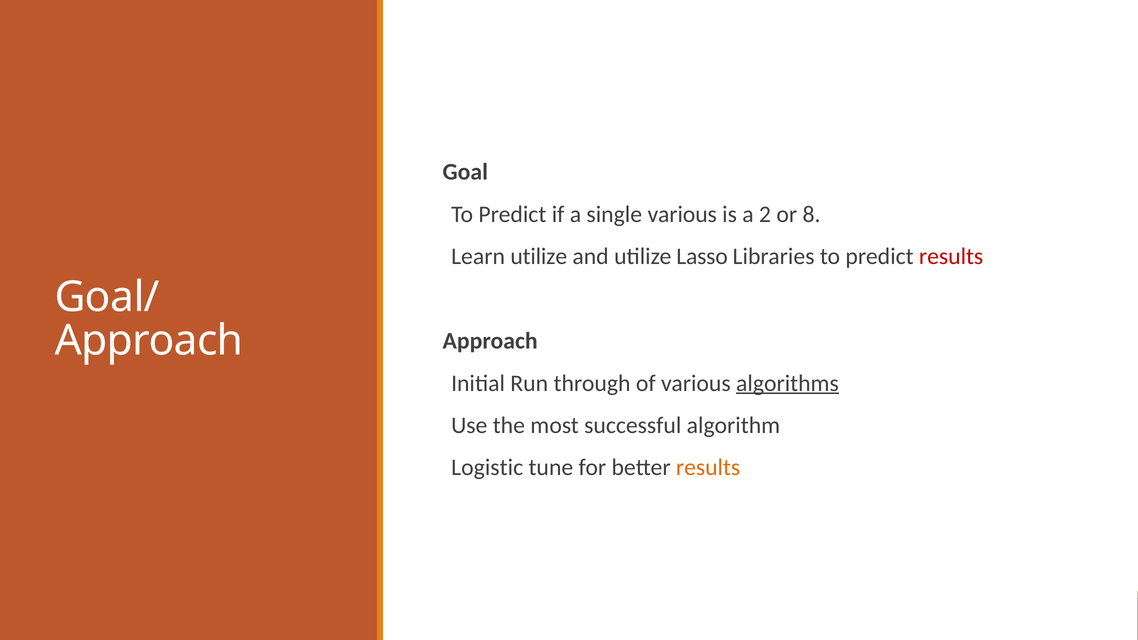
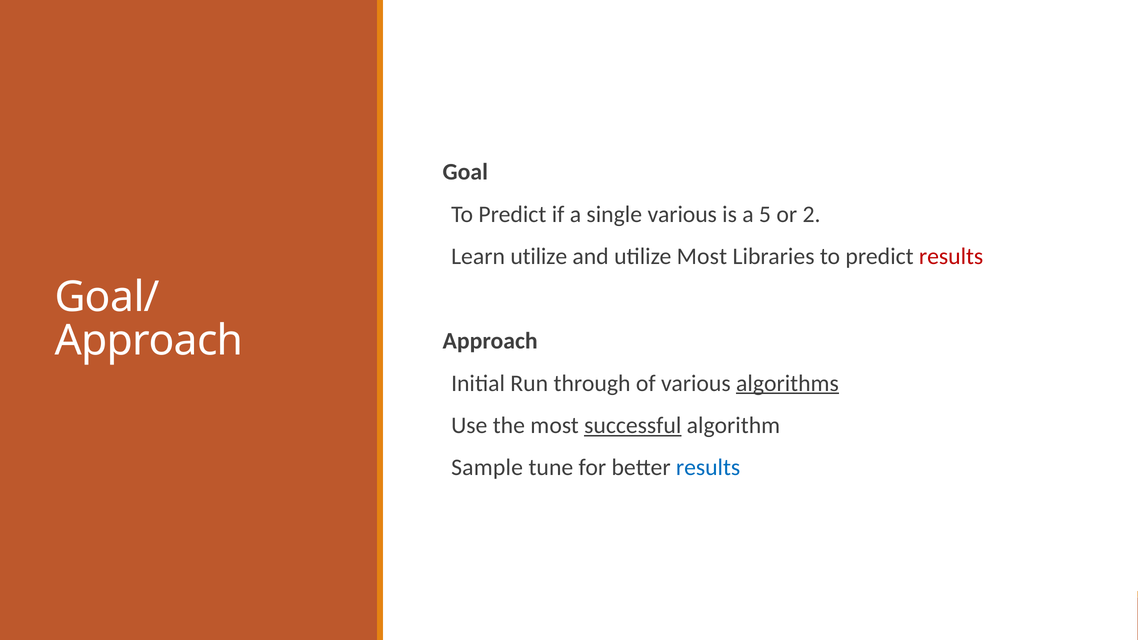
2: 2 -> 5
8: 8 -> 2
utilize Lasso: Lasso -> Most
successful underline: none -> present
Logistic: Logistic -> Sample
results at (708, 468) colour: orange -> blue
